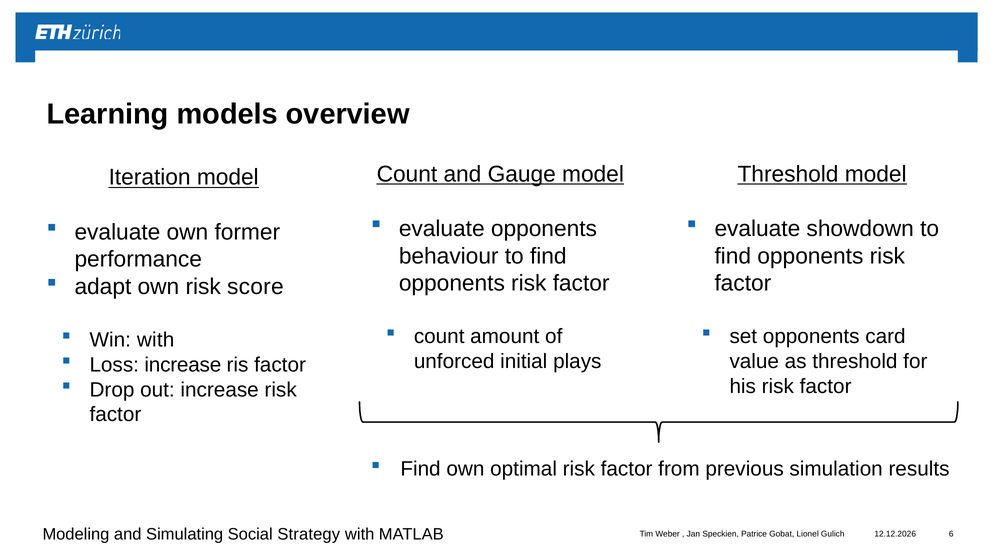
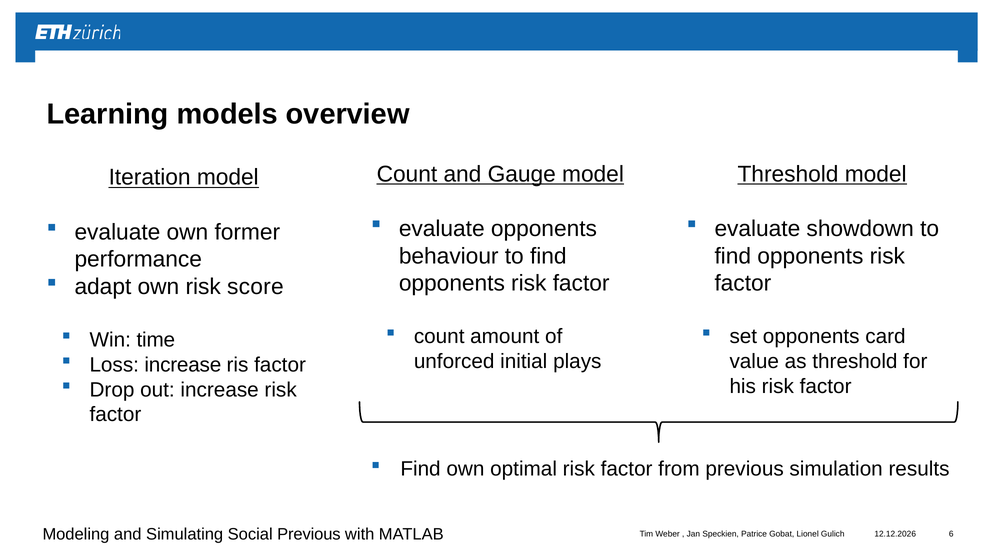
Win with: with -> time
Social Strategy: Strategy -> Previous
